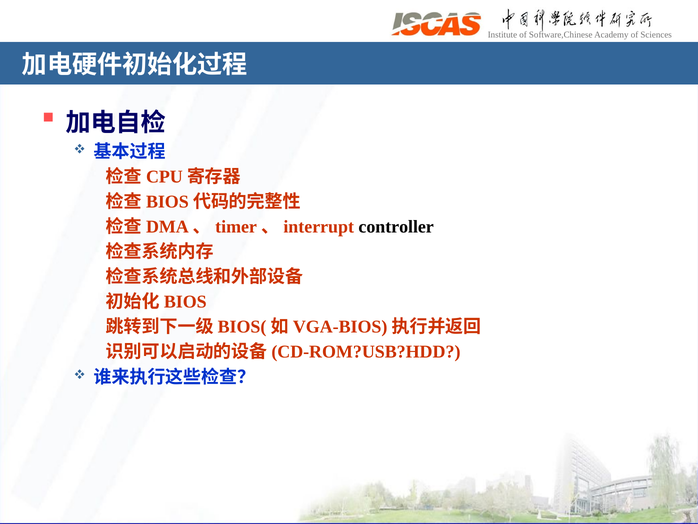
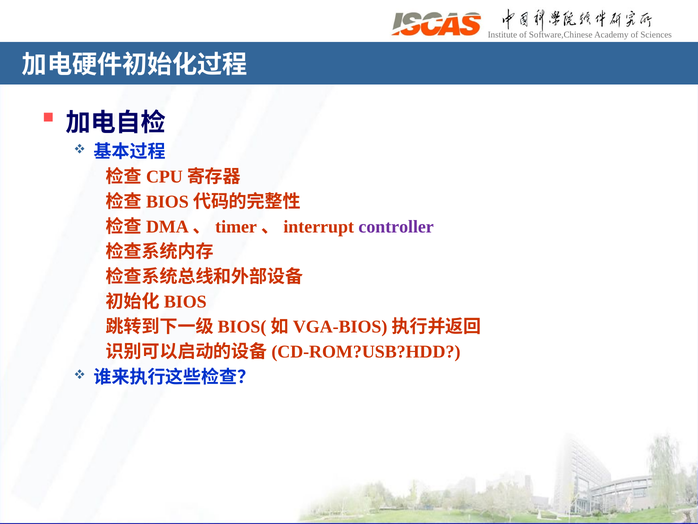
controller colour: black -> purple
